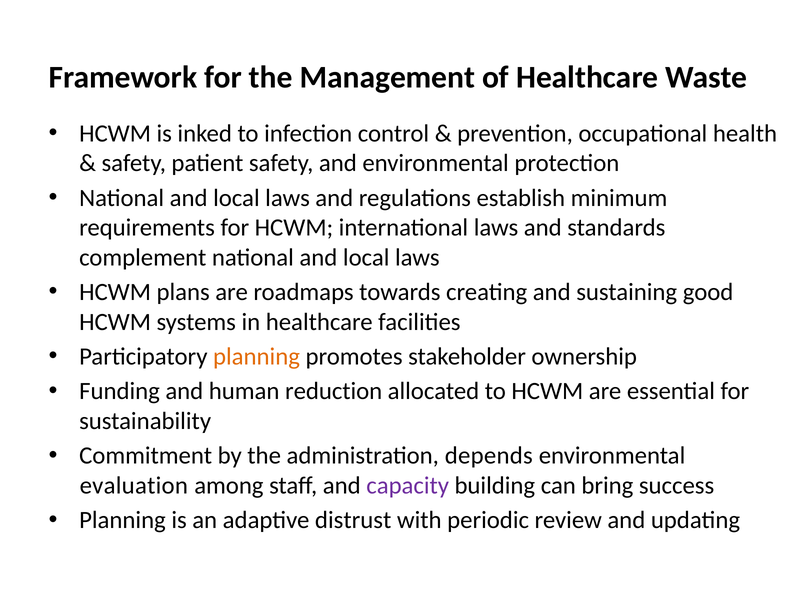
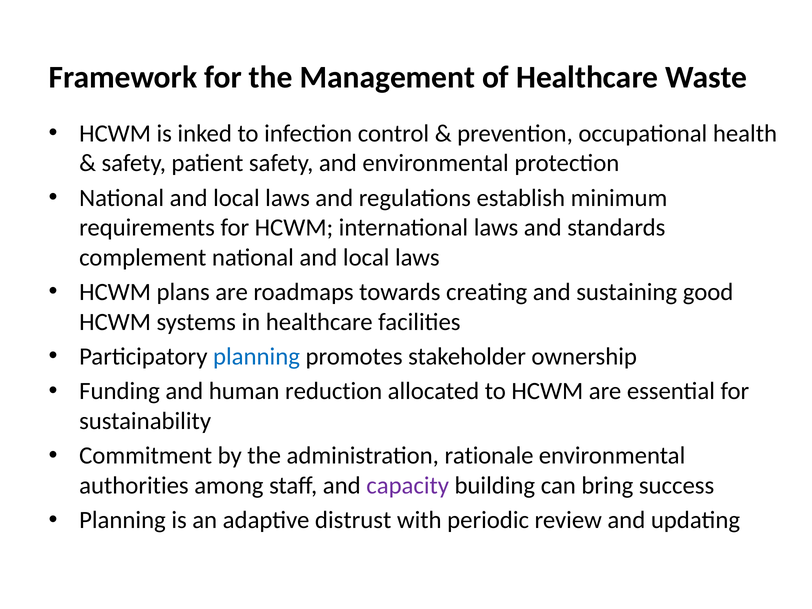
planning at (257, 357) colour: orange -> blue
depends: depends -> rationale
evaluation: evaluation -> authorities
